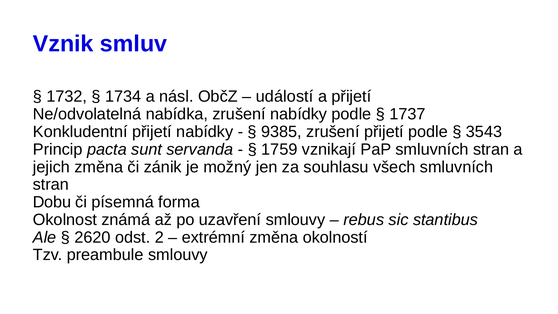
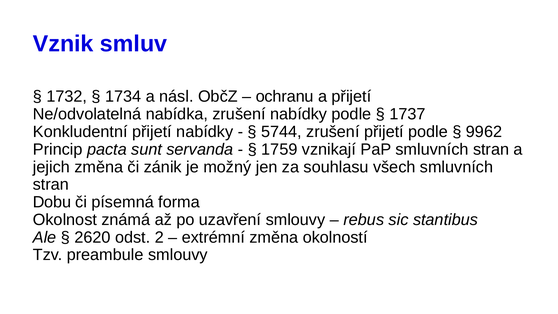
událostí: událostí -> ochranu
9385: 9385 -> 5744
3543: 3543 -> 9962
